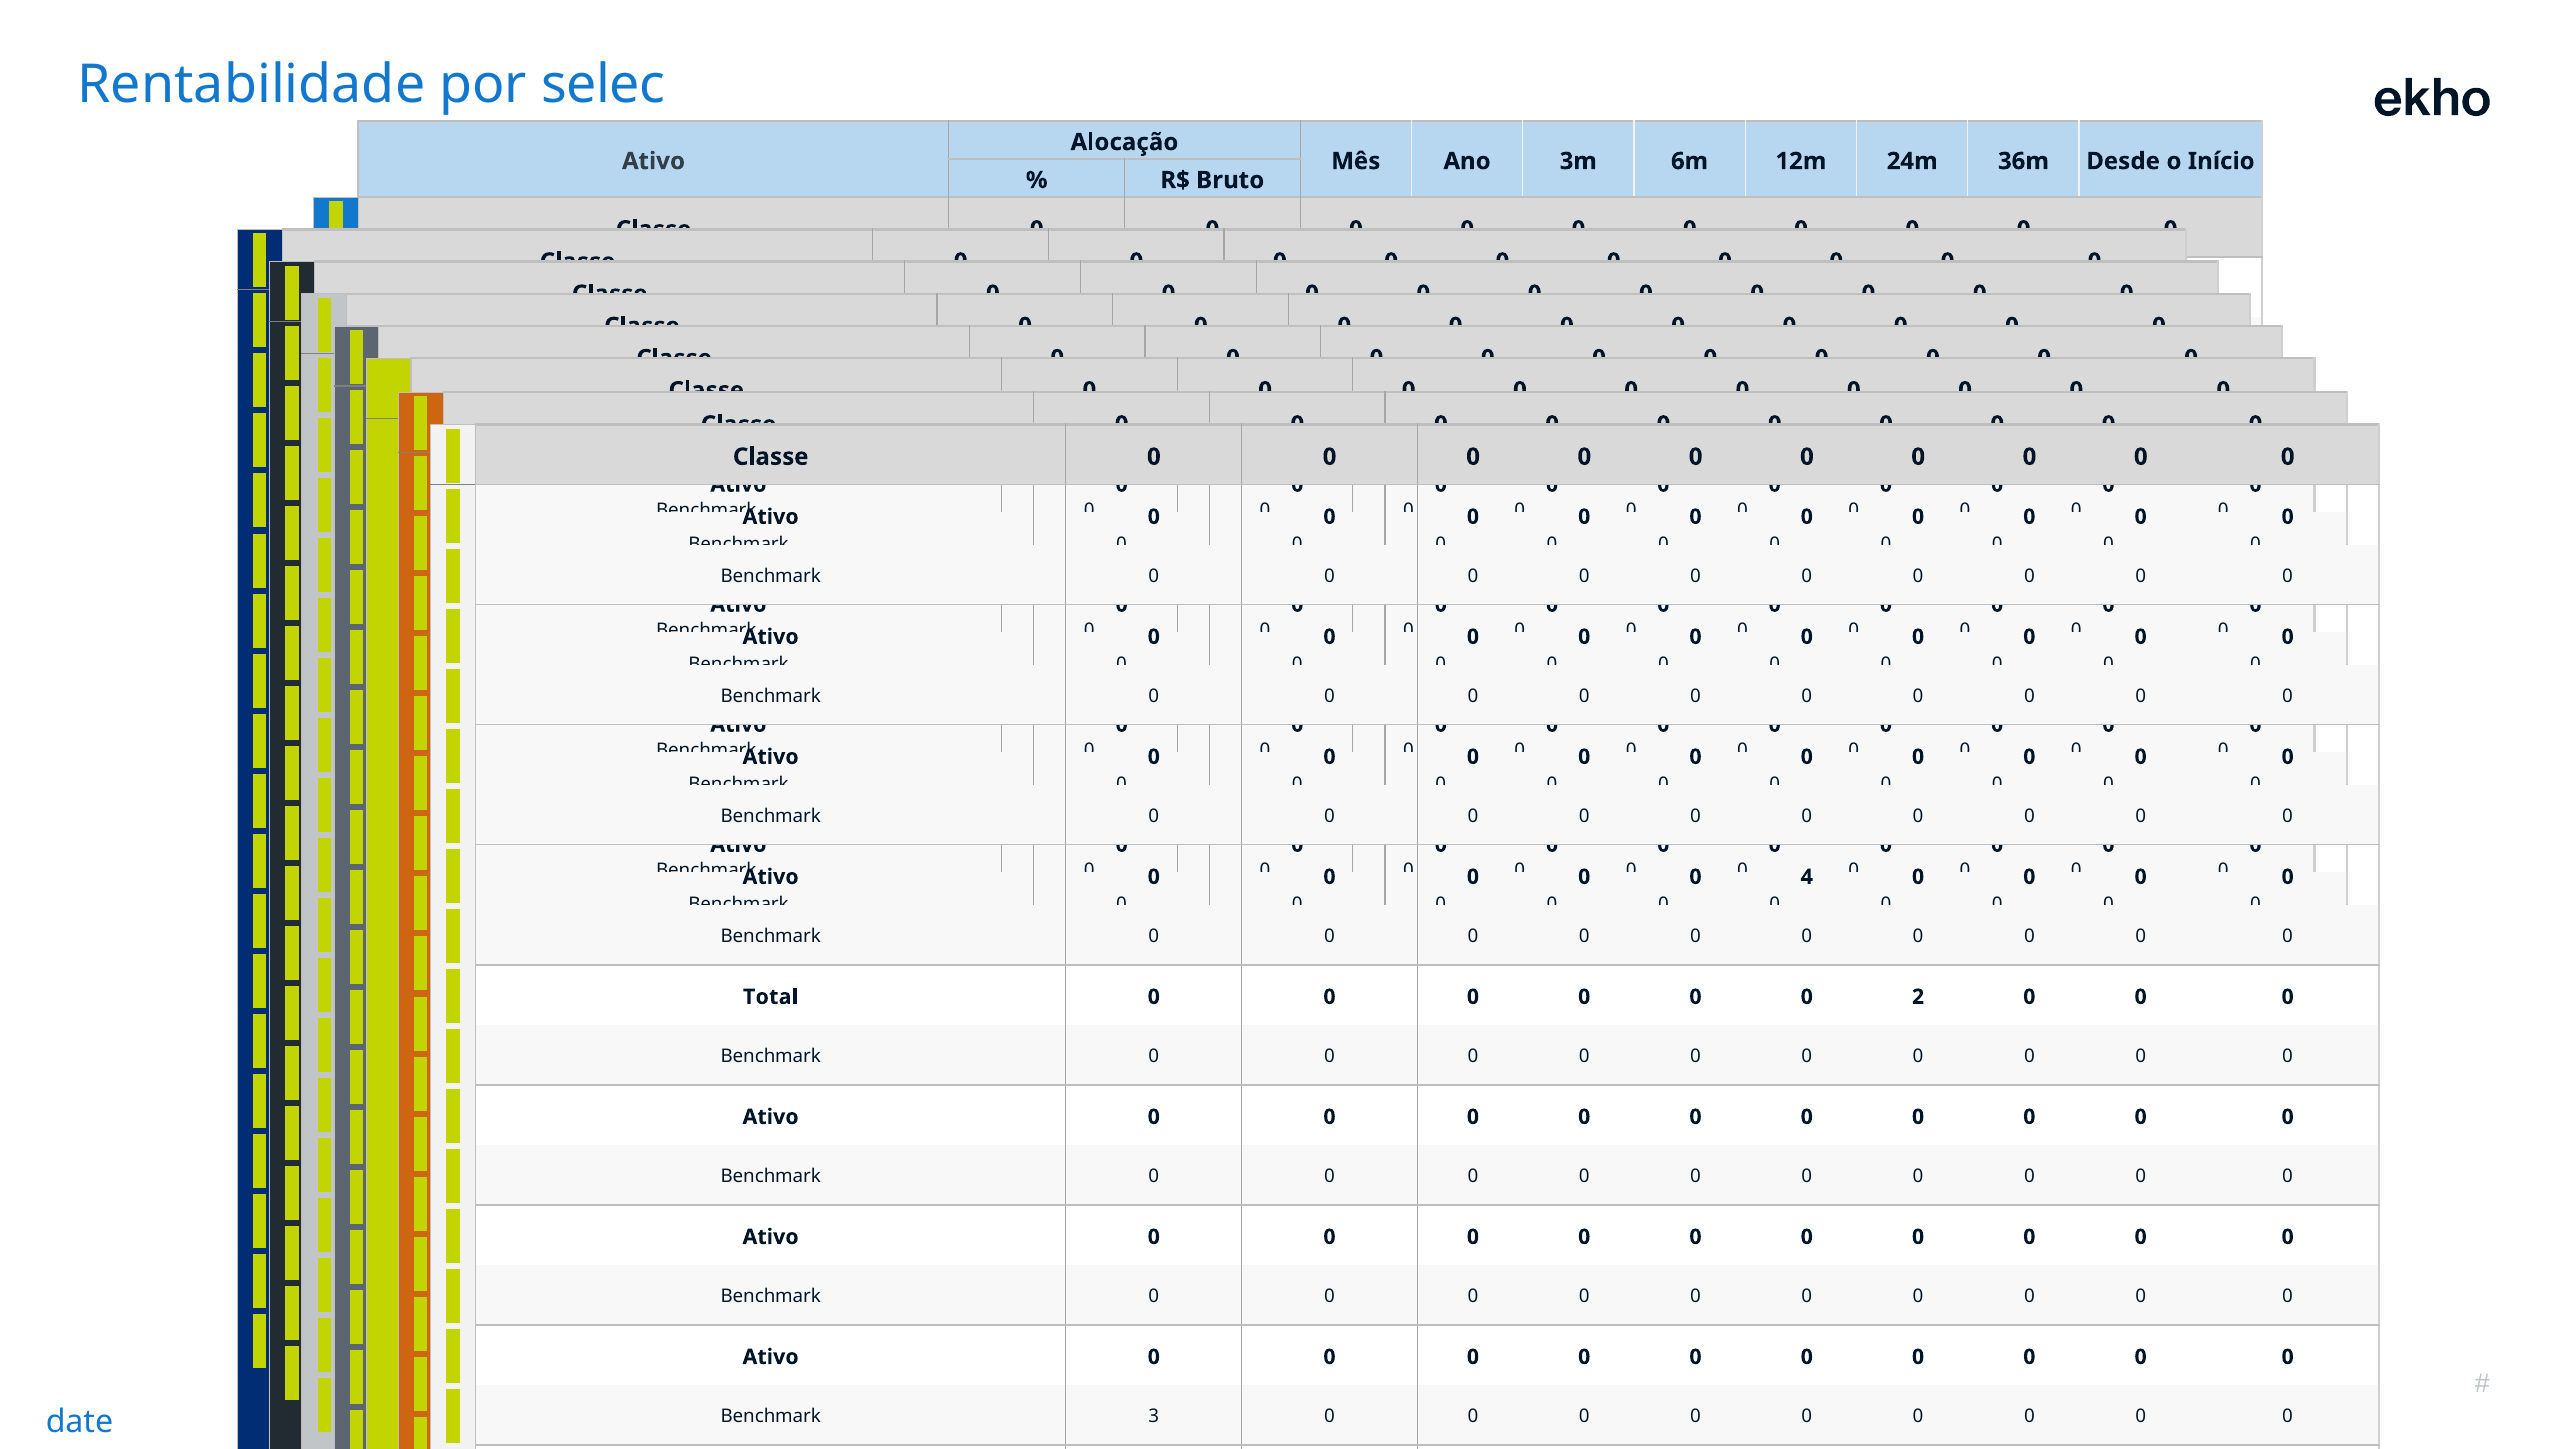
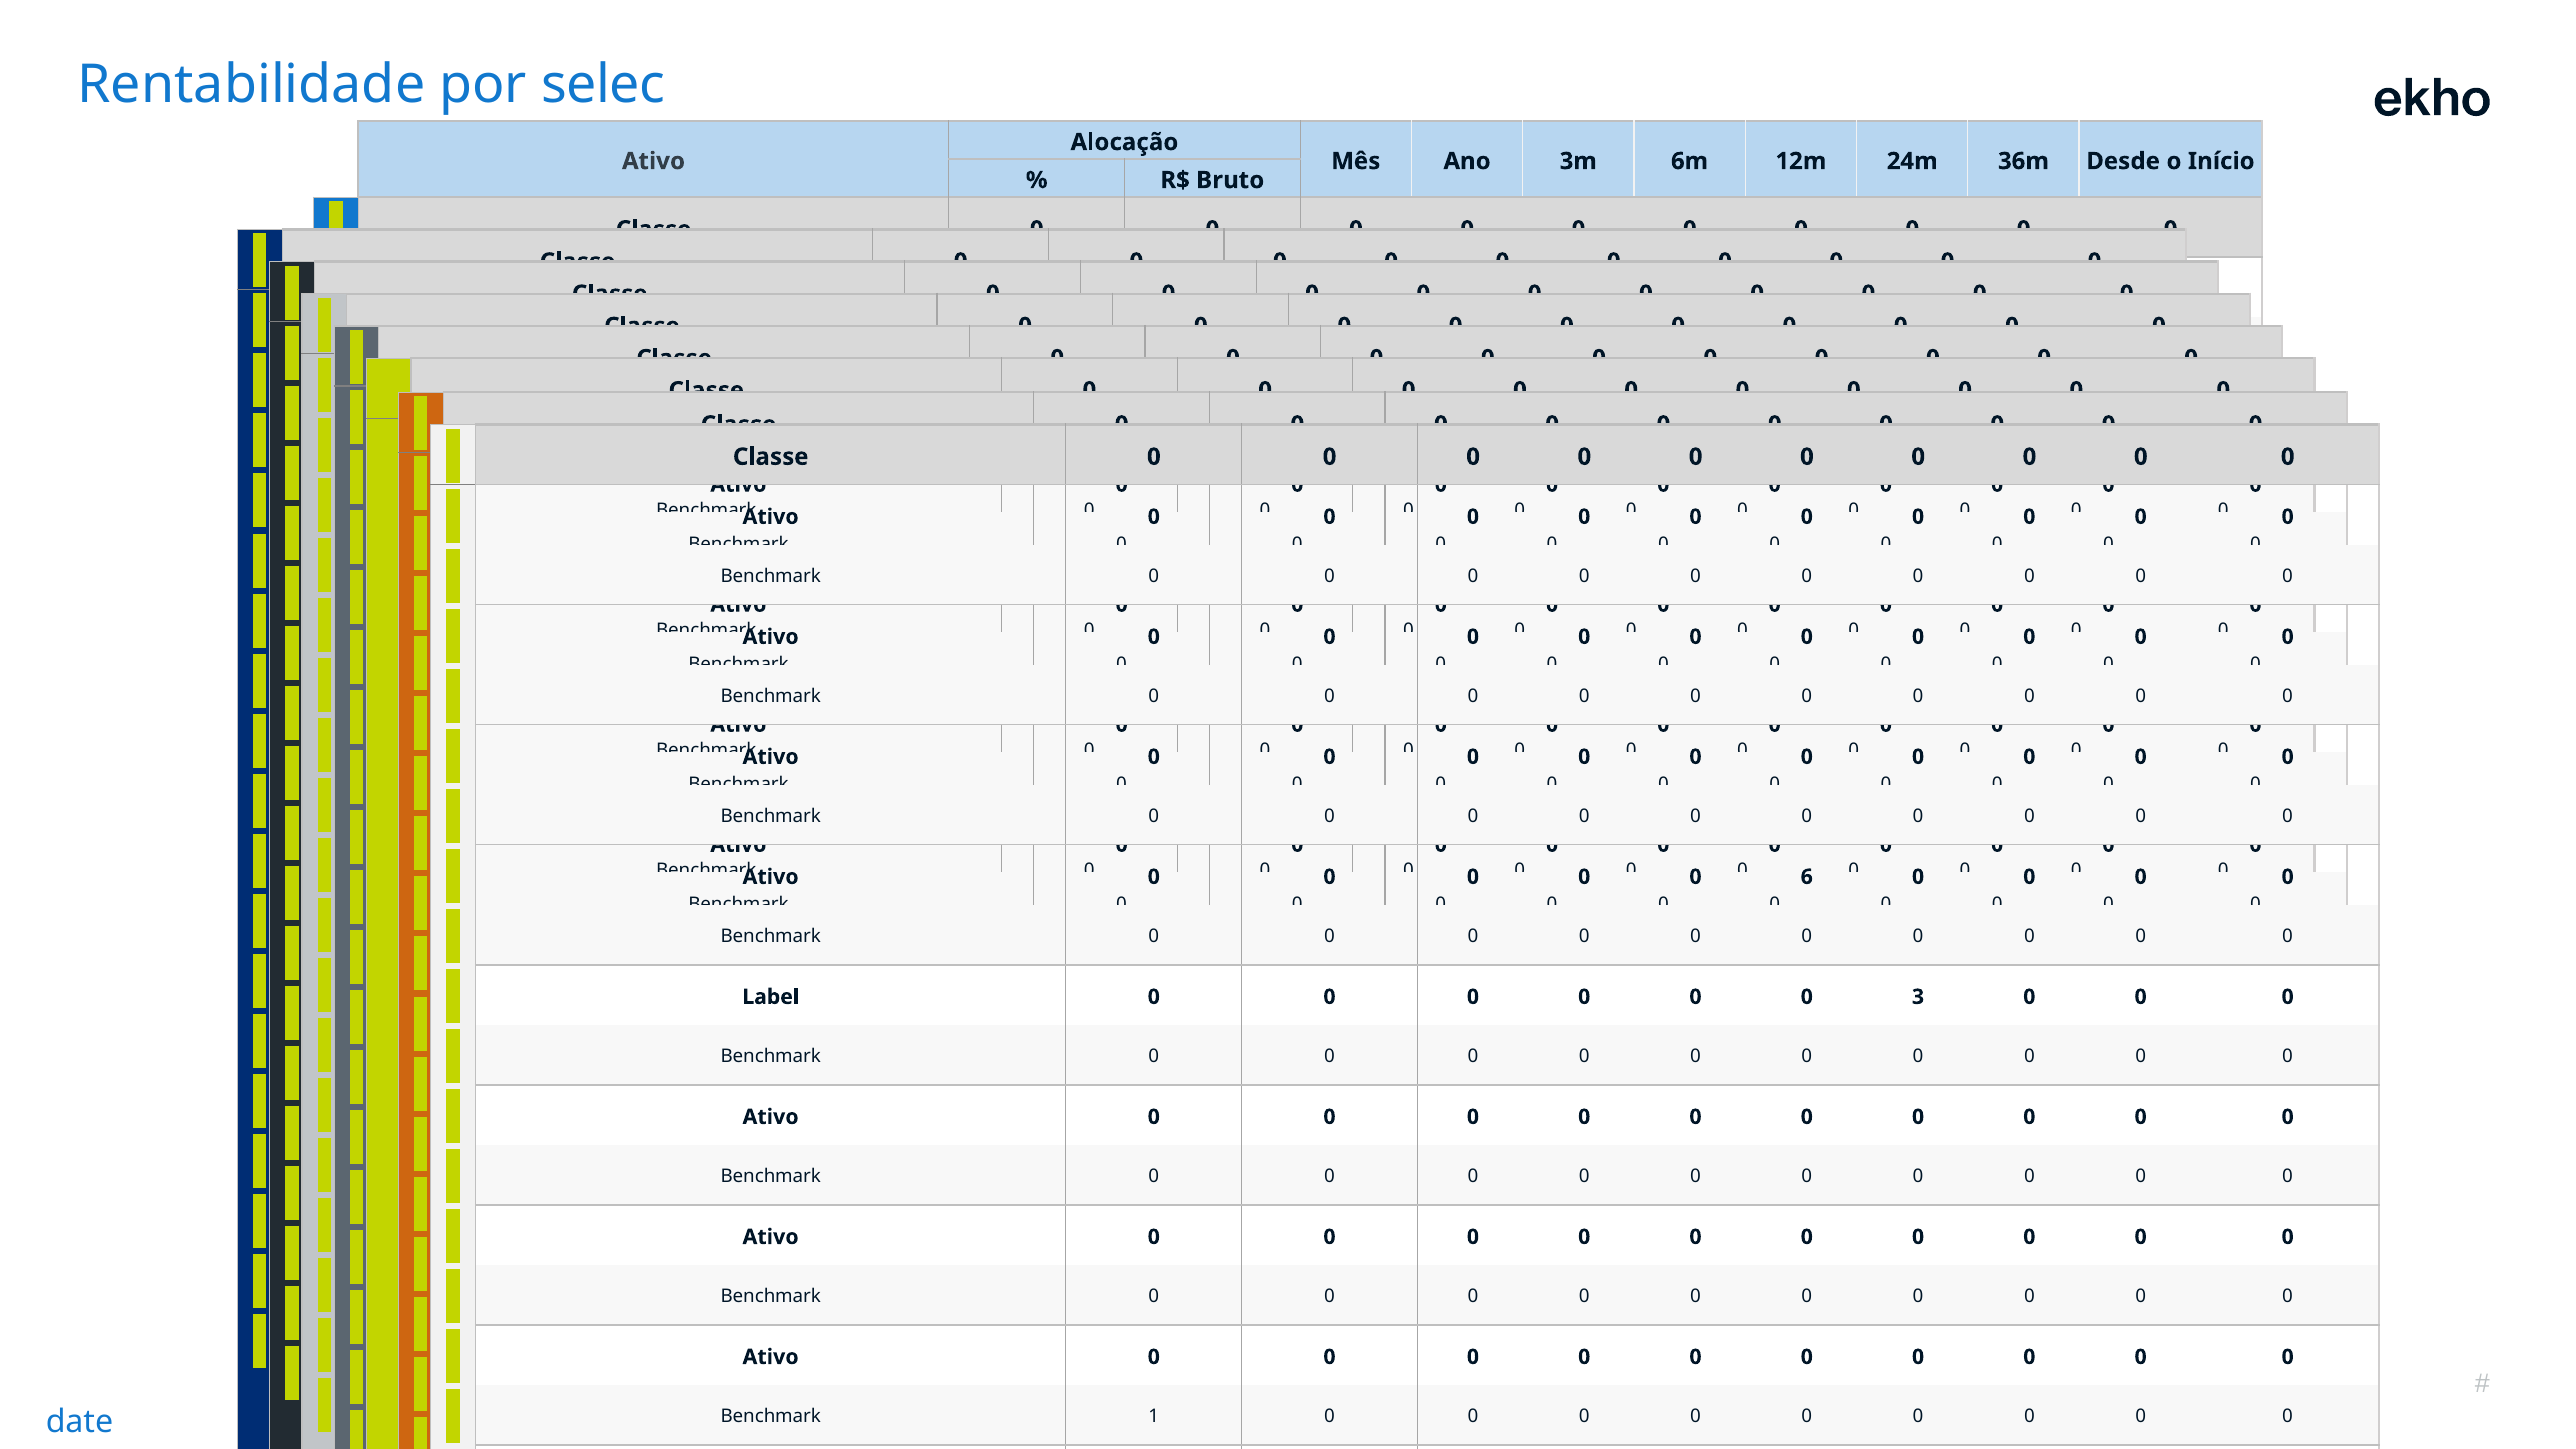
4: 4 -> 6
Total: Total -> Label
2: 2 -> 3
3: 3 -> 1
